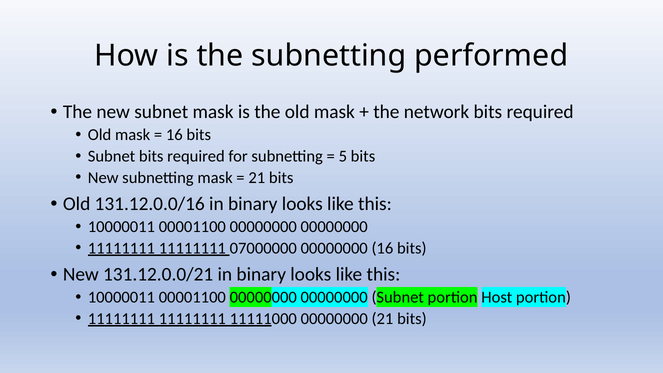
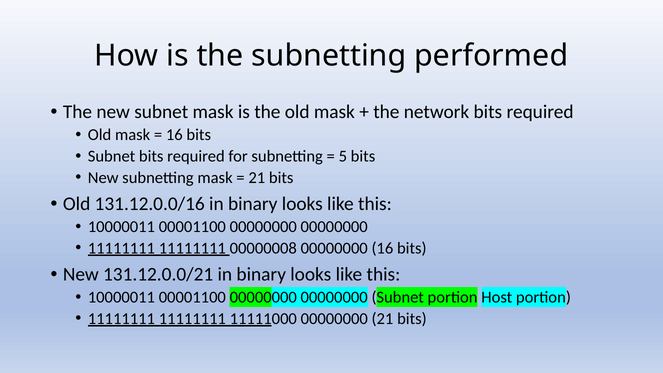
07000000: 07000000 -> 00000008
